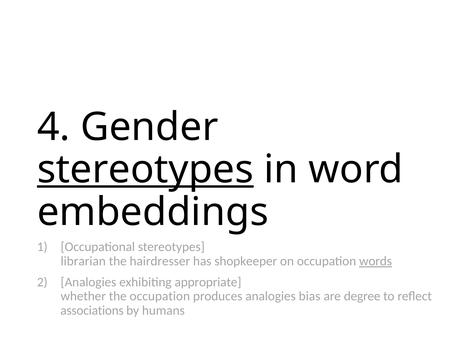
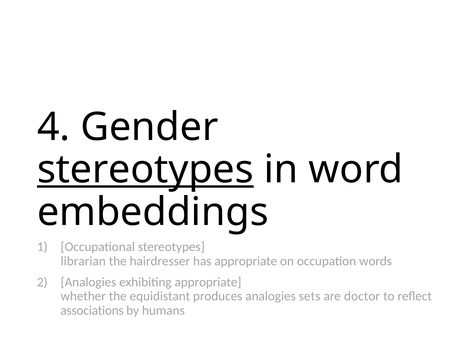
has shopkeeper: shopkeeper -> appropriate
words underline: present -> none
the occupation: occupation -> equidistant
bias: bias -> sets
degree: degree -> doctor
